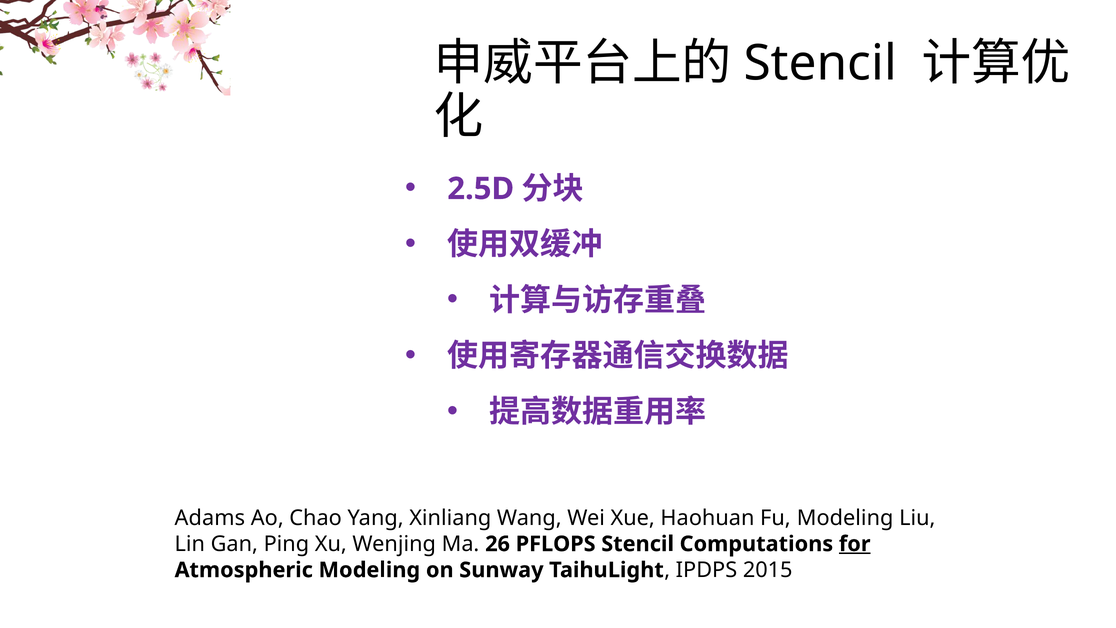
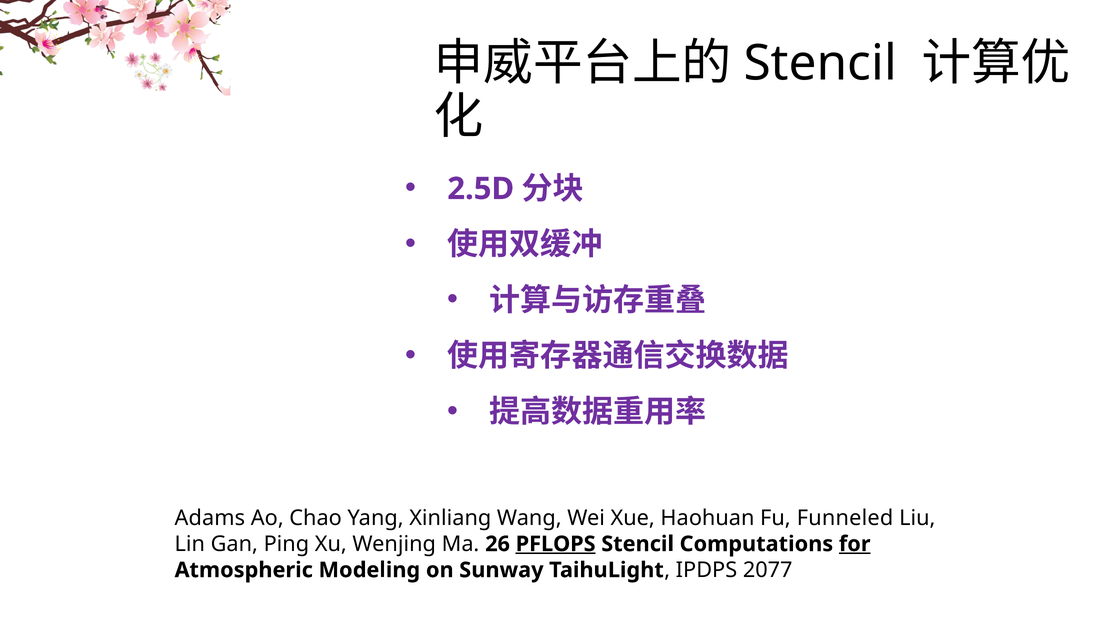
Fu Modeling: Modeling -> Funneled
PFLOPS underline: none -> present
2015: 2015 -> 2077
